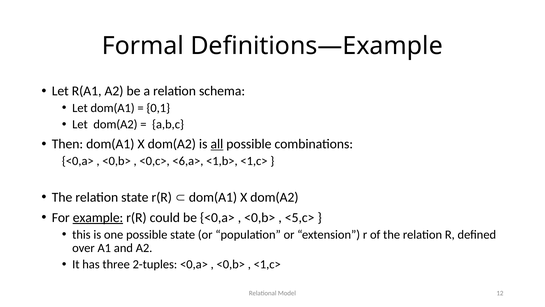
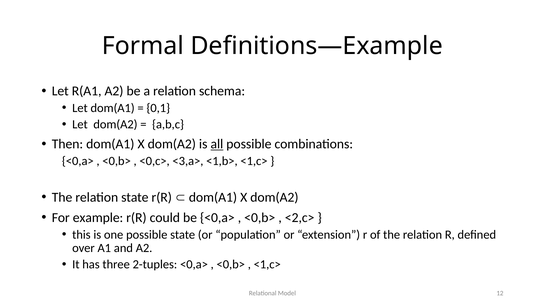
<6,a>: <6,a> -> <3,a>
example underline: present -> none
<5,c>: <5,c> -> <2,c>
